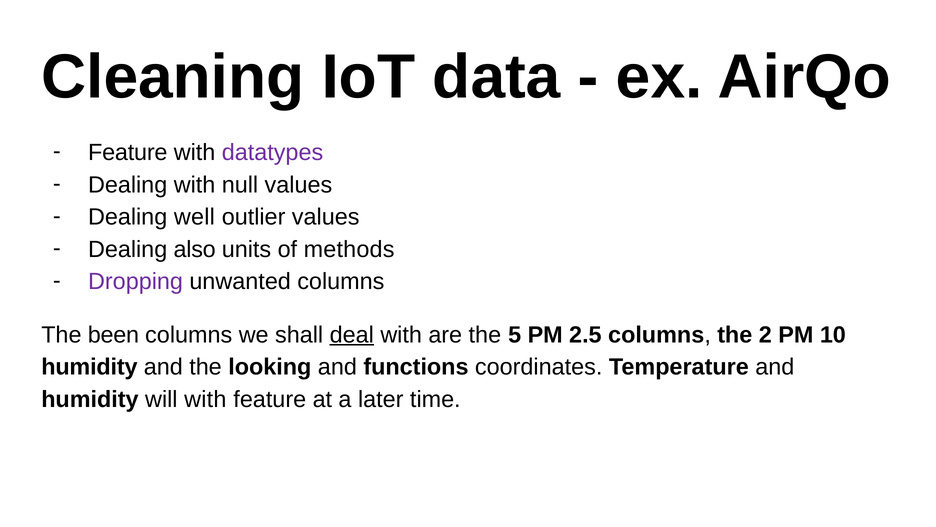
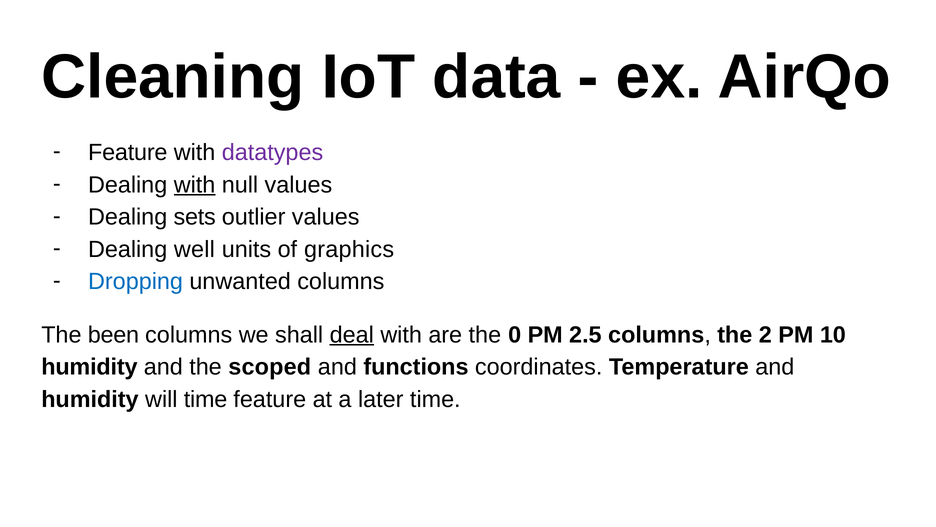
with at (195, 185) underline: none -> present
well: well -> sets
also: also -> well
methods: methods -> graphics
Dropping colour: purple -> blue
5: 5 -> 0
looking: looking -> scoped
will with: with -> time
